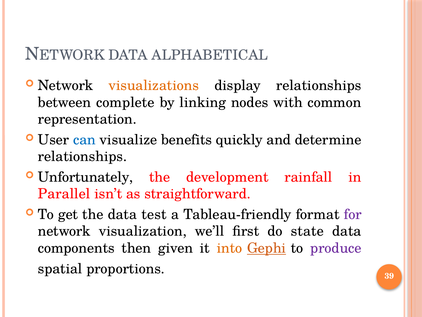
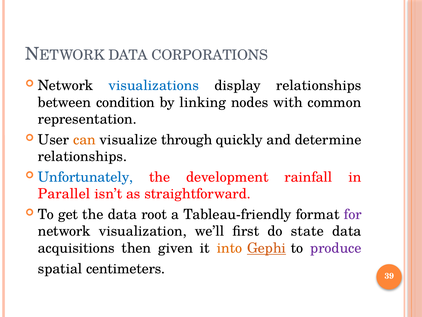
ALPHABETICAL: ALPHABETICAL -> CORPORATIONS
visualizations colour: orange -> blue
complete: complete -> condition
can colour: blue -> orange
benefits: benefits -> through
Unfortunately colour: black -> blue
test: test -> root
components: components -> acquisitions
proportions: proportions -> centimeters
